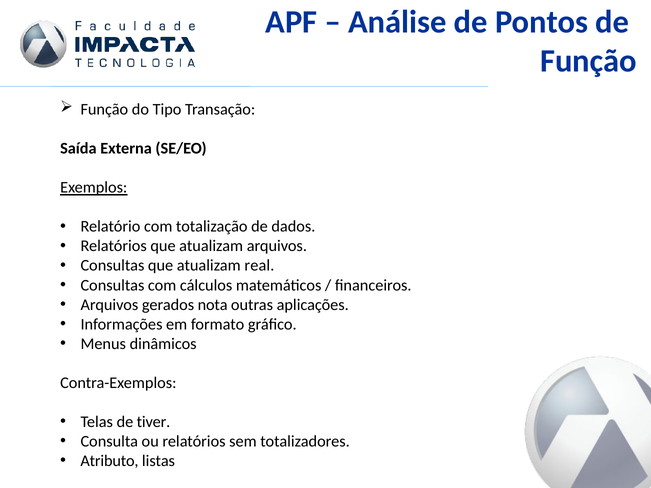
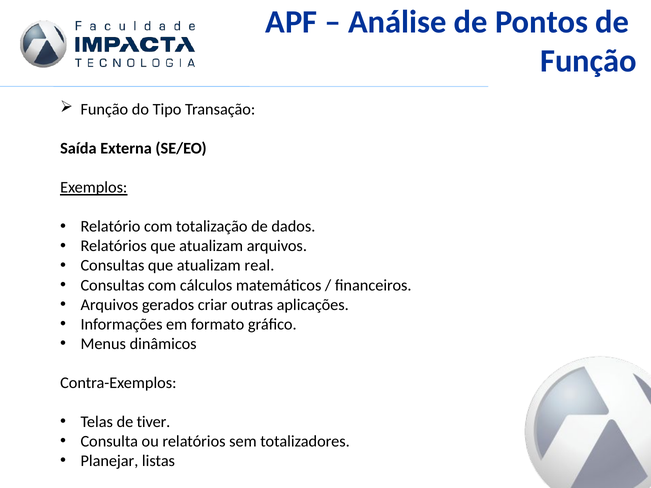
nota: nota -> criar
Atributo: Atributo -> Planejar
